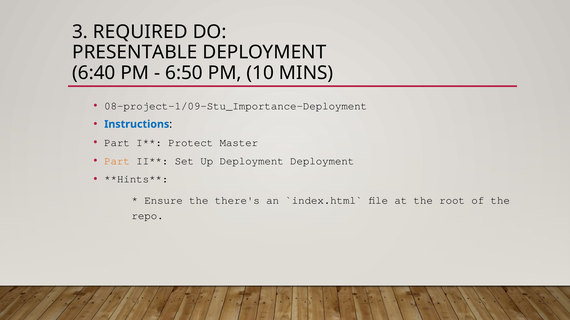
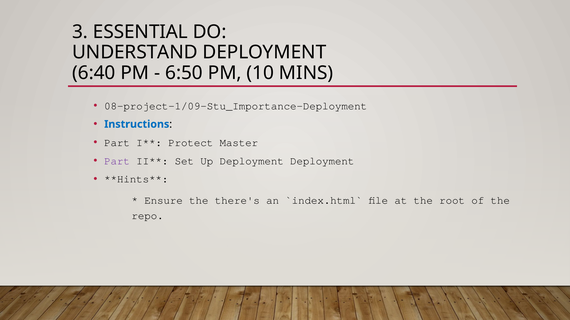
REQUIRED: REQUIRED -> ESSENTIAL
PRESENTABLE: PRESENTABLE -> UNDERSTAND
Part at (117, 161) colour: orange -> purple
